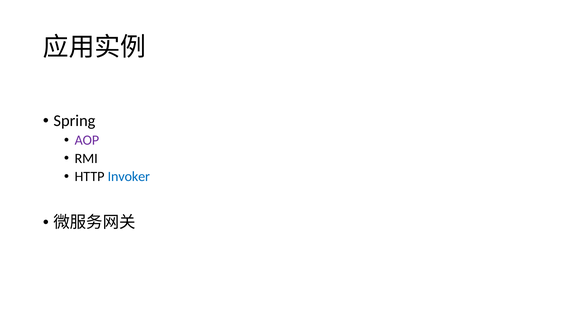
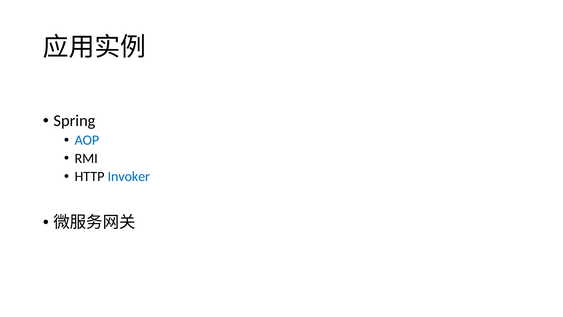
AOP colour: purple -> blue
